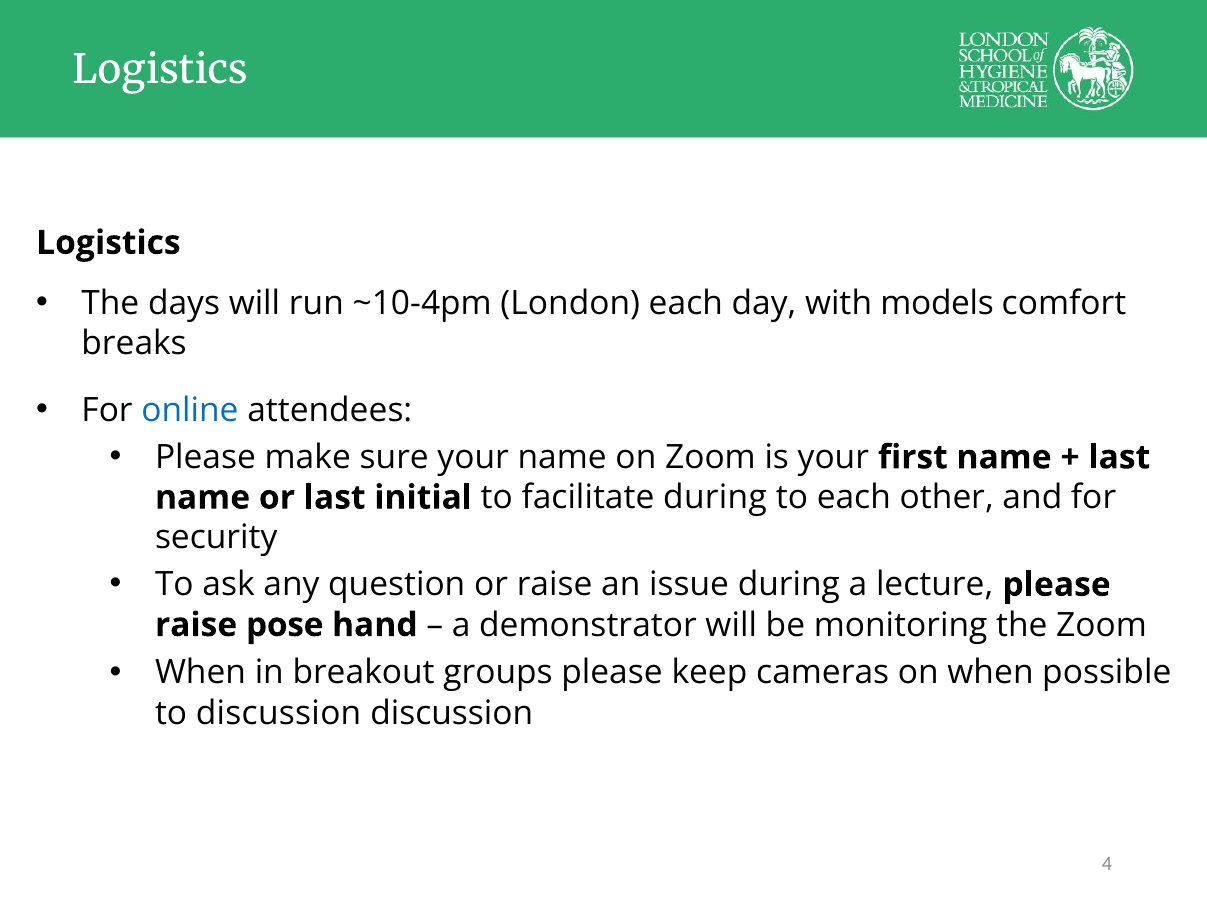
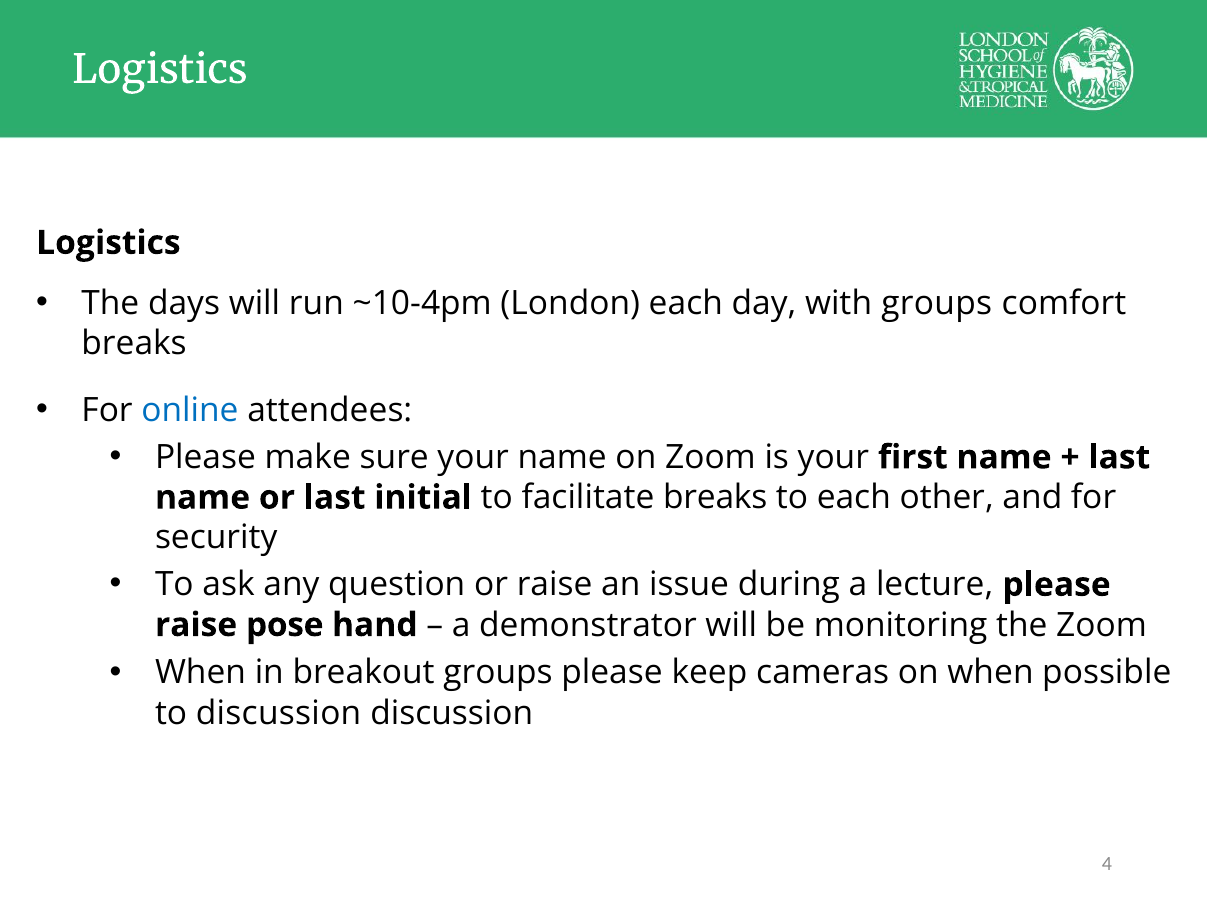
with models: models -> groups
facilitate during: during -> breaks
